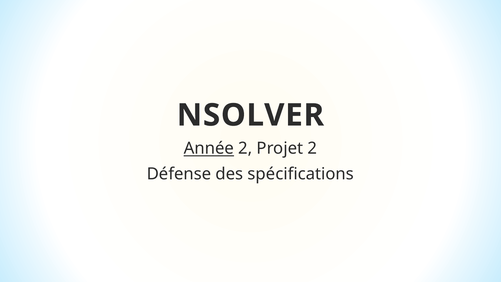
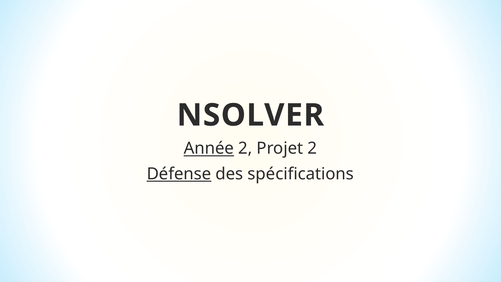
Défense underline: none -> present
